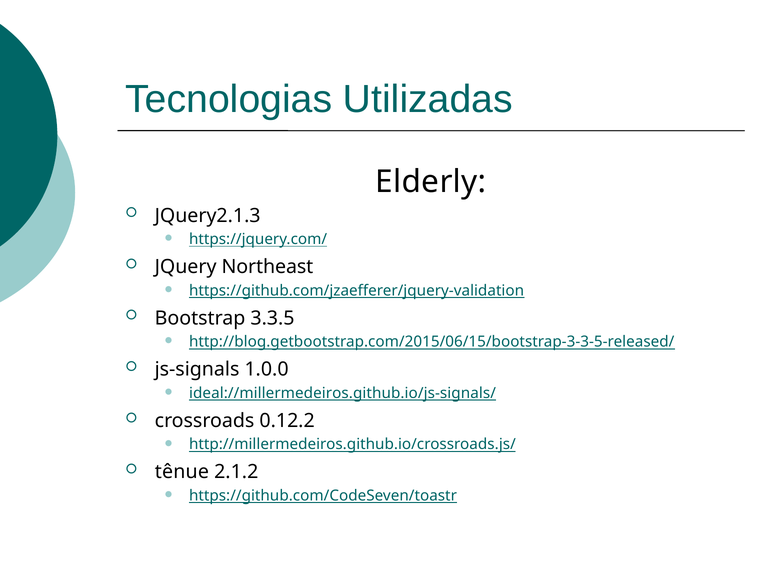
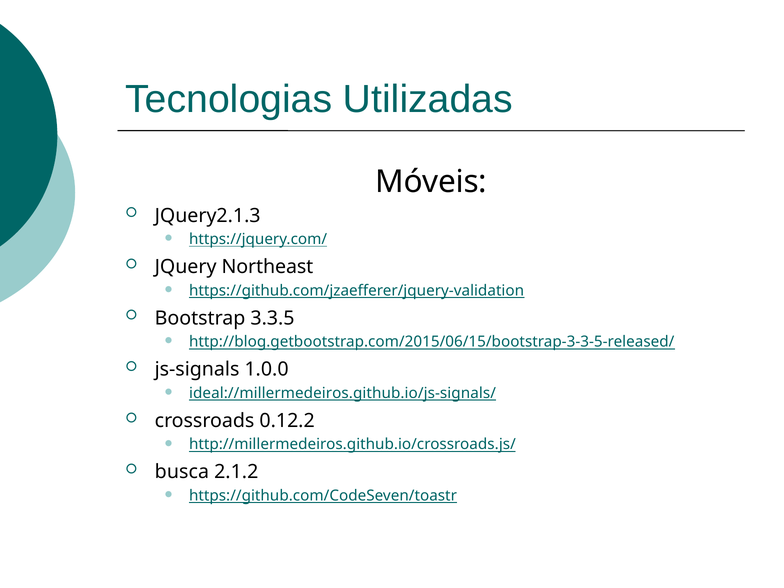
Elderly: Elderly -> Móveis
tênue: tênue -> busca
